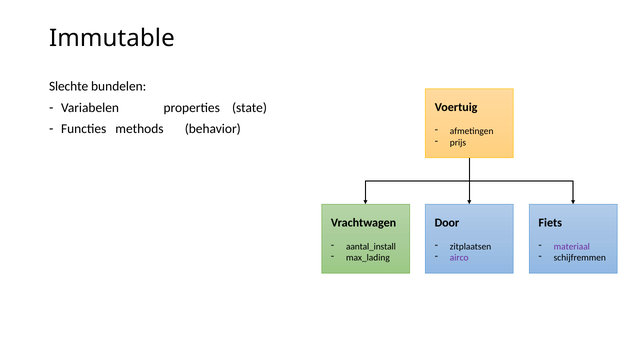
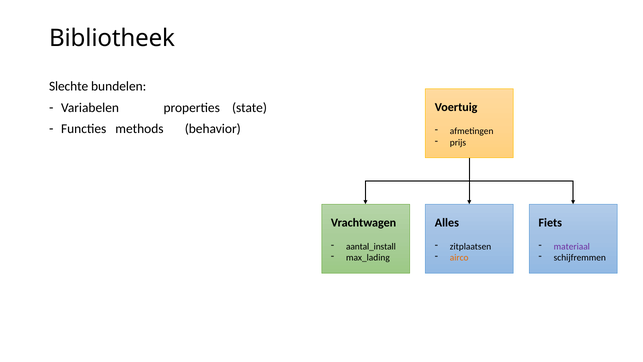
Immutable: Immutable -> Bibliotheek
Door: Door -> Alles
airco colour: purple -> orange
